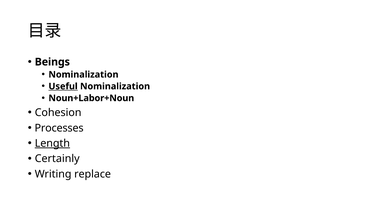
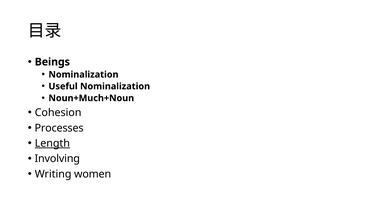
Useful underline: present -> none
Noun+Labor+Noun: Noun+Labor+Noun -> Noun+Much+Noun
Certainly: Certainly -> Involving
replace: replace -> women
